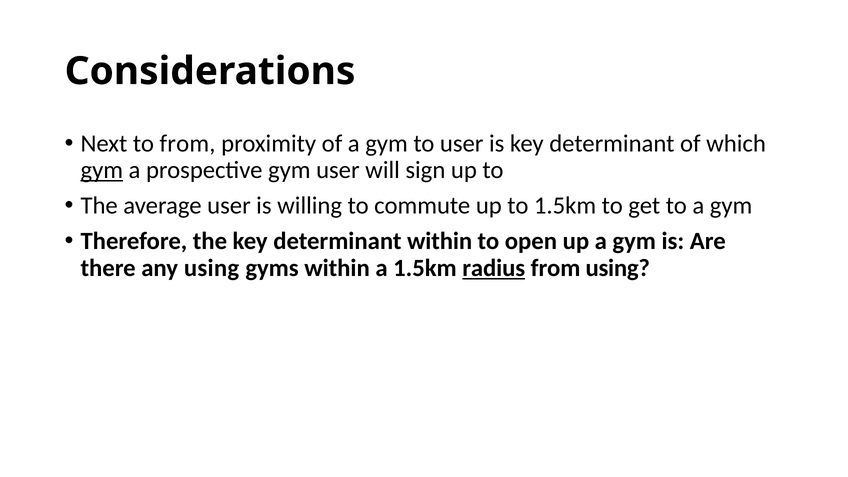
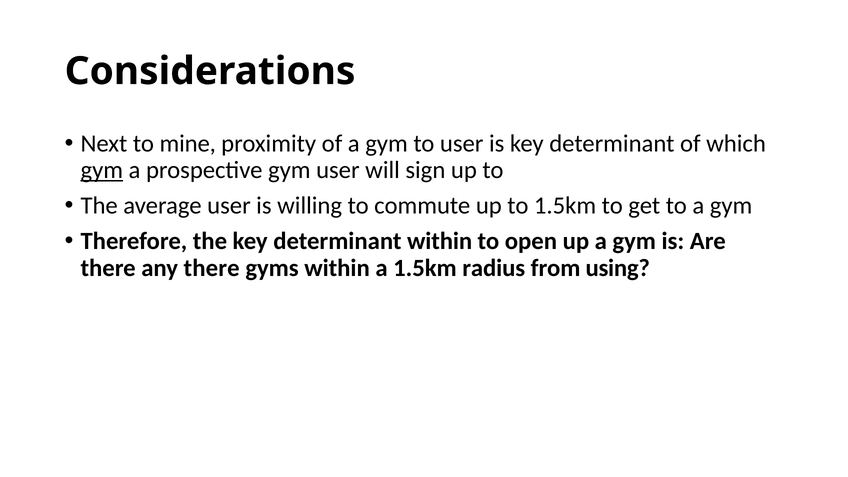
to from: from -> mine
any using: using -> there
radius underline: present -> none
